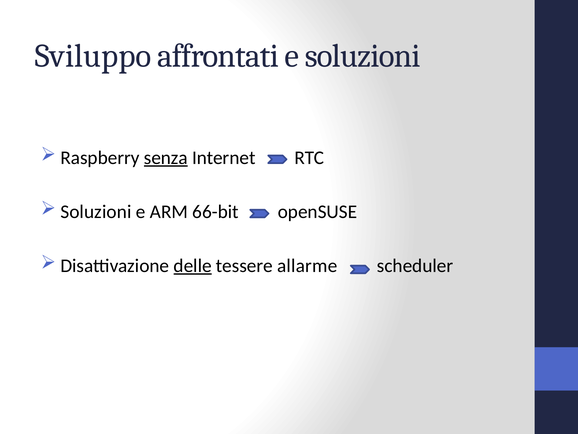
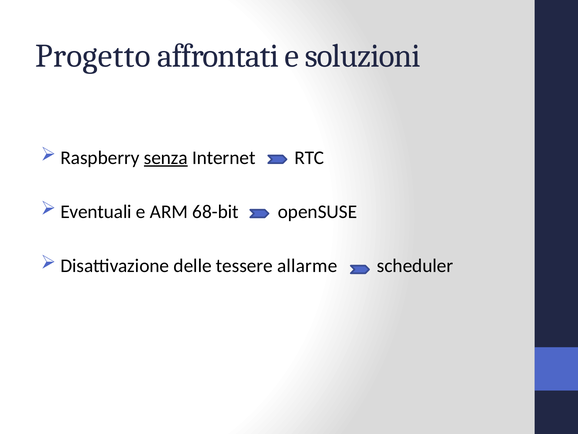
Sviluppo: Sviluppo -> Progetto
Soluzioni at (96, 211): Soluzioni -> Eventuali
66-bit: 66-bit -> 68-bit
delle underline: present -> none
